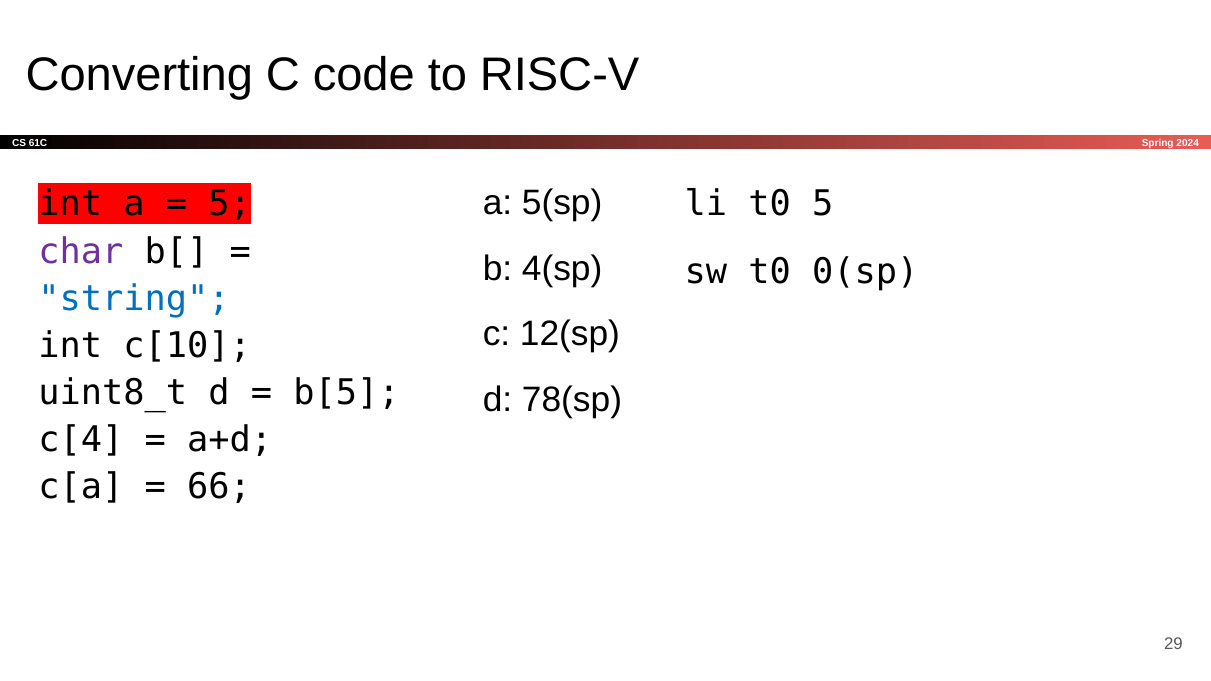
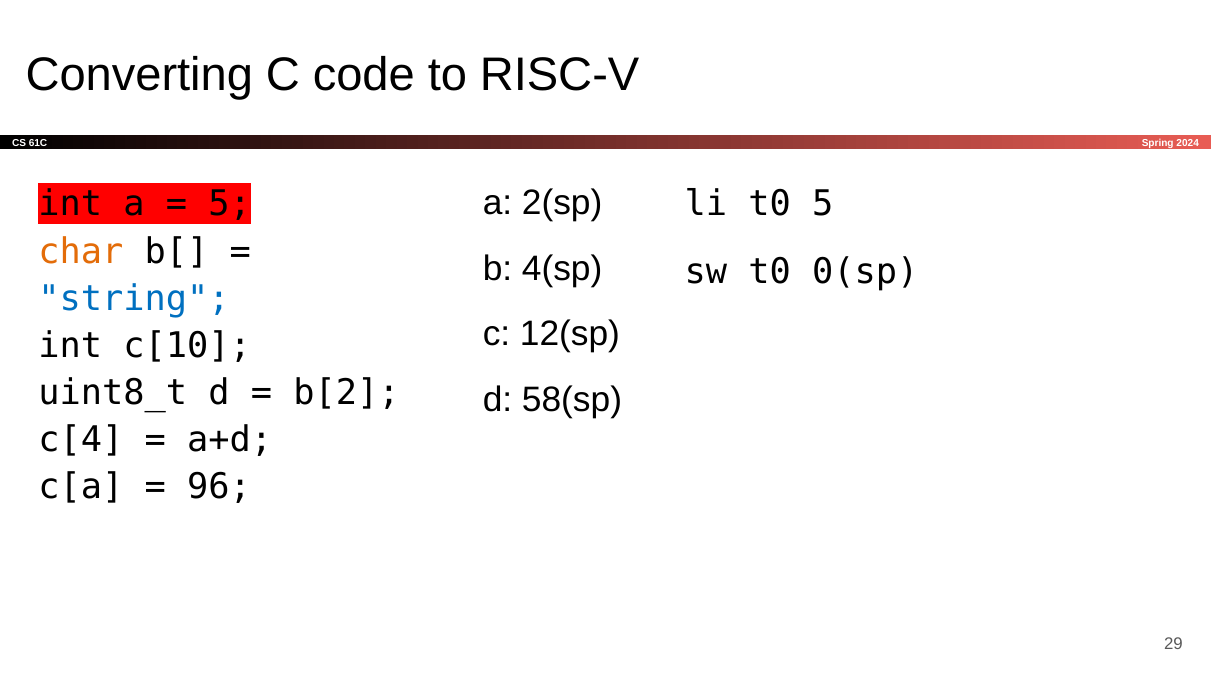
5(sp: 5(sp -> 2(sp
char colour: purple -> orange
b[5: b[5 -> b[2
78(sp: 78(sp -> 58(sp
66: 66 -> 96
